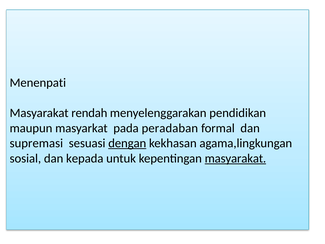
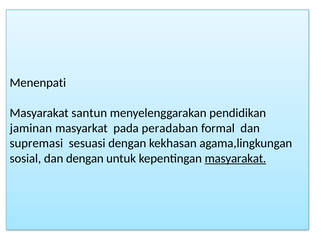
rendah: rendah -> santun
maupun: maupun -> jaminan
dengan at (127, 143) underline: present -> none
dan kepada: kepada -> dengan
